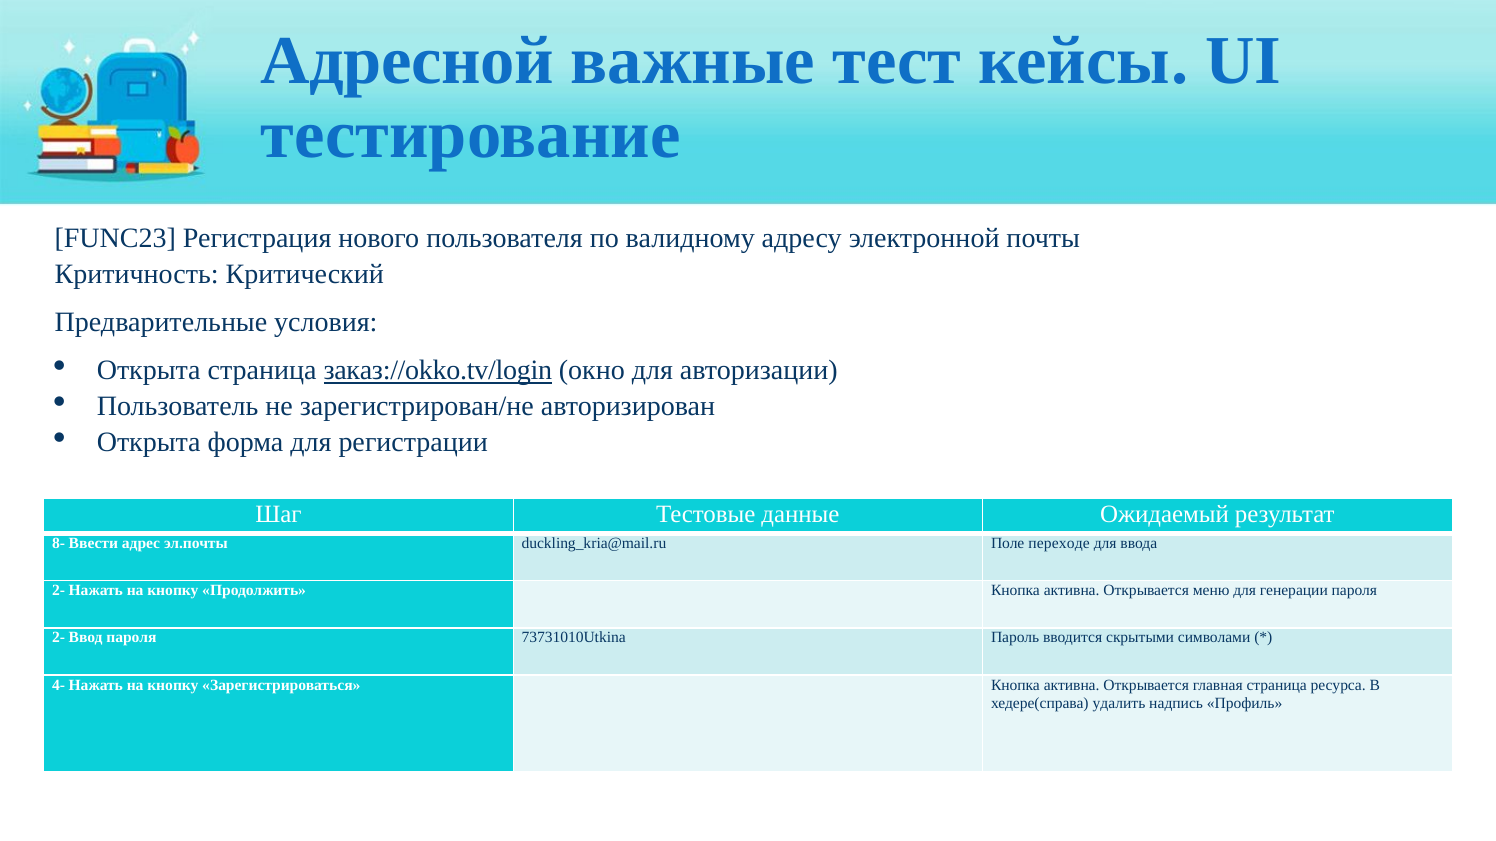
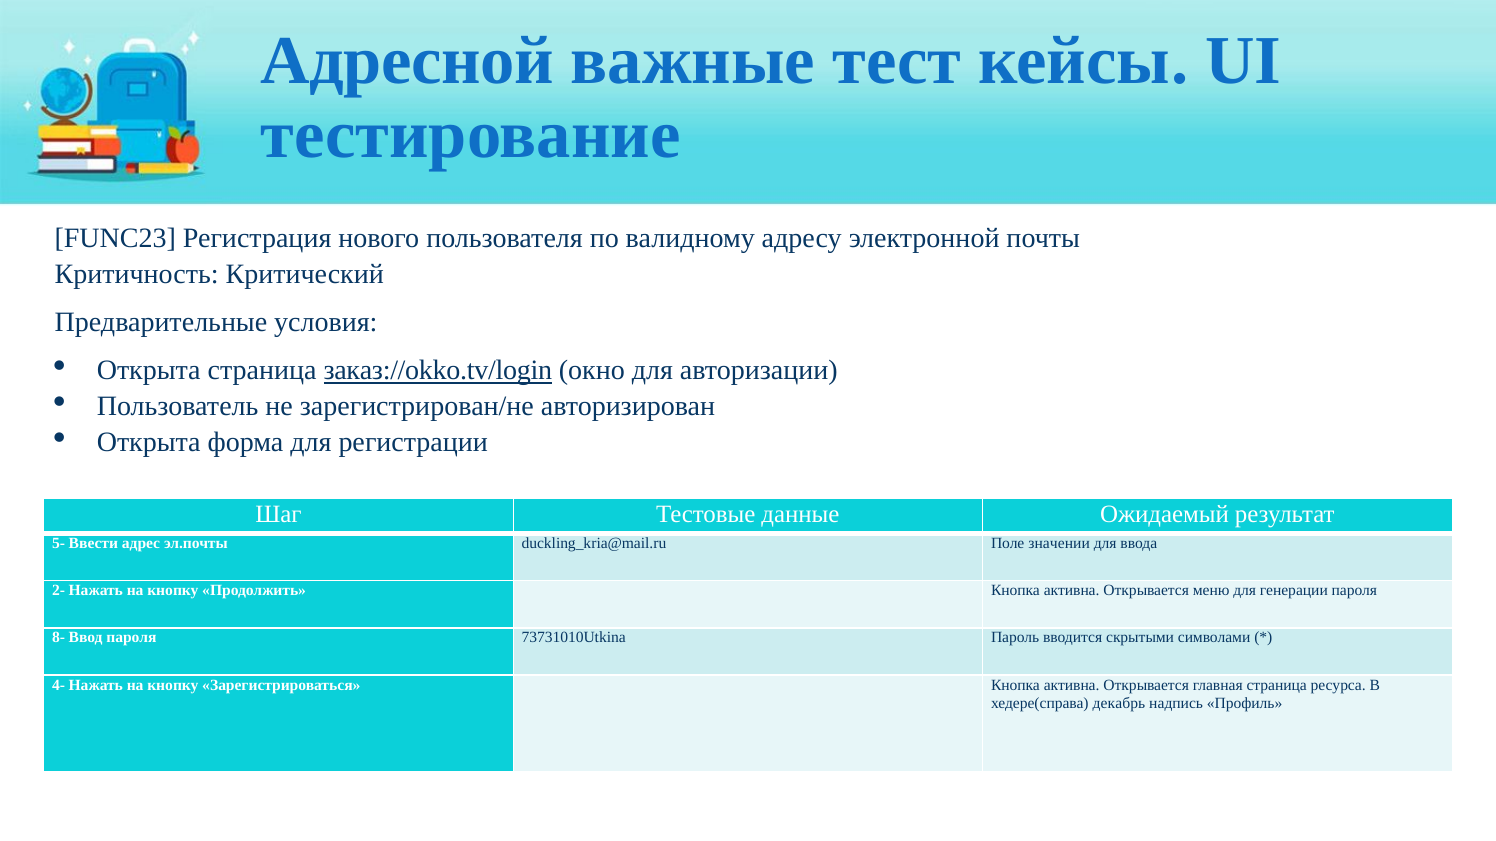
8-: 8- -> 5-
переходе: переходе -> значении
2- at (59, 638): 2- -> 8-
удалить: удалить -> декабрь
